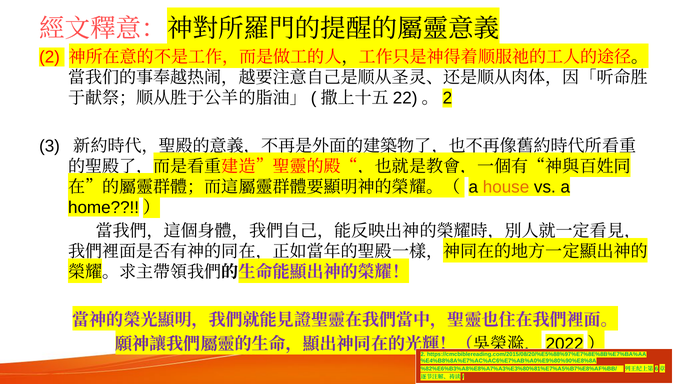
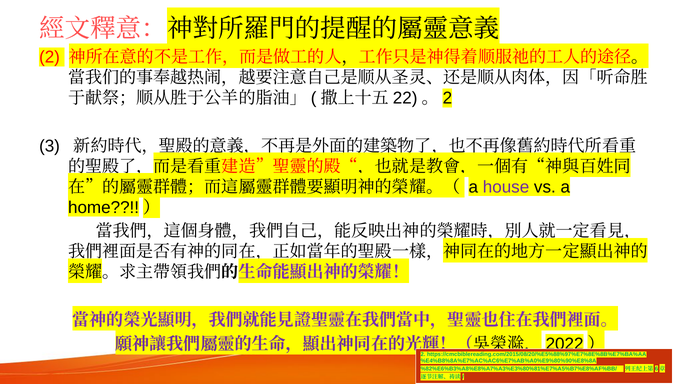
house colour: orange -> purple
